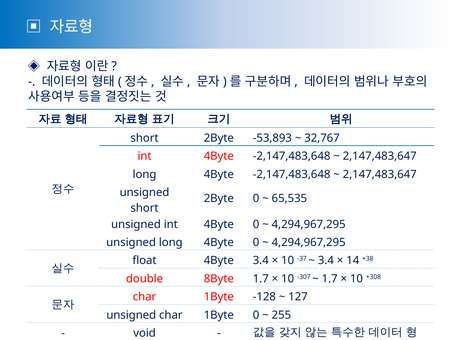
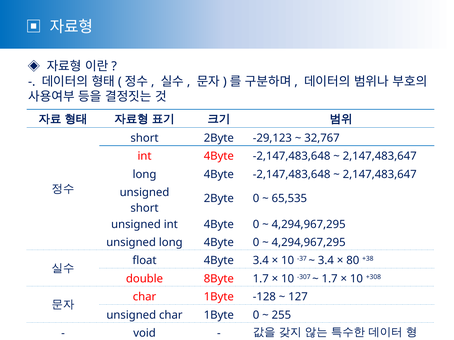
-53,893: -53,893 -> -29,123
14: 14 -> 80
